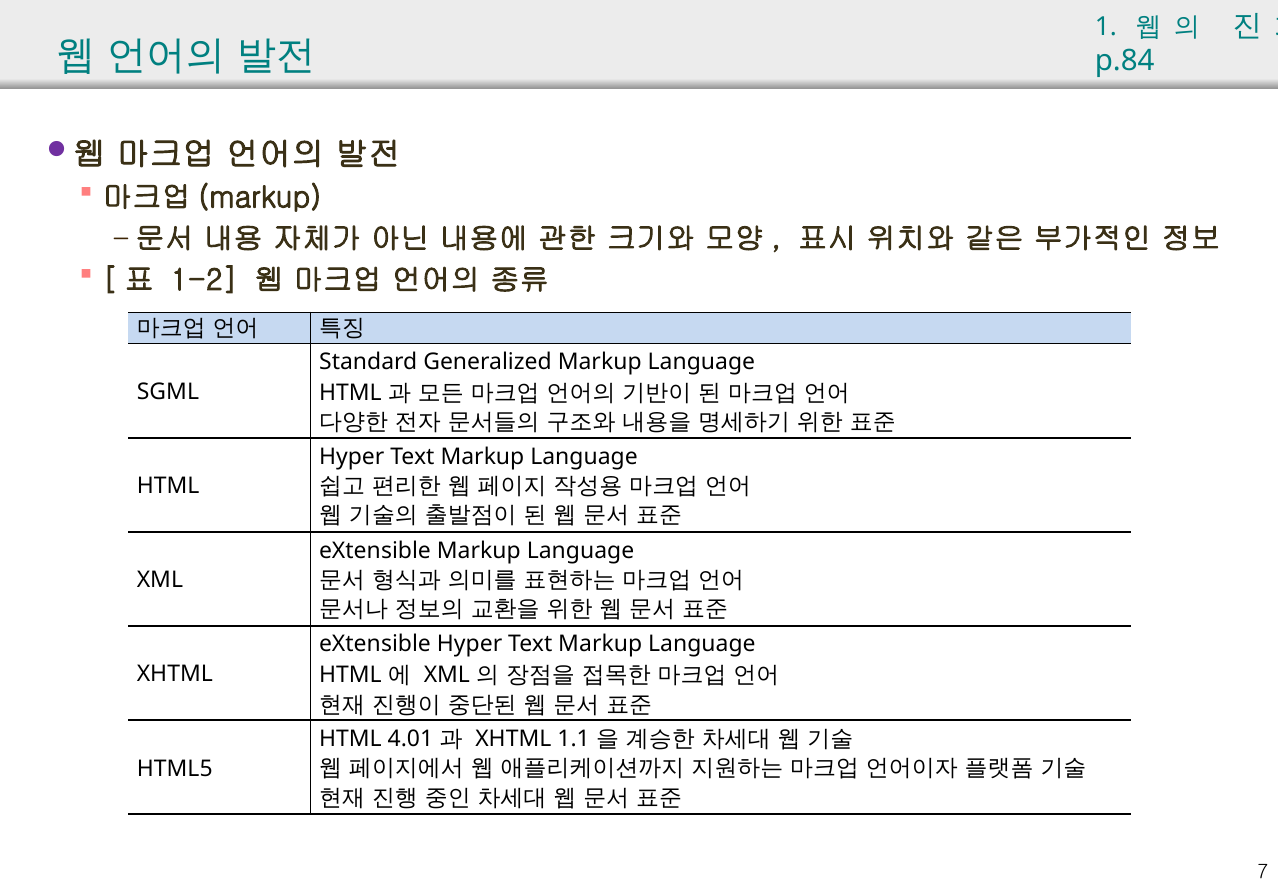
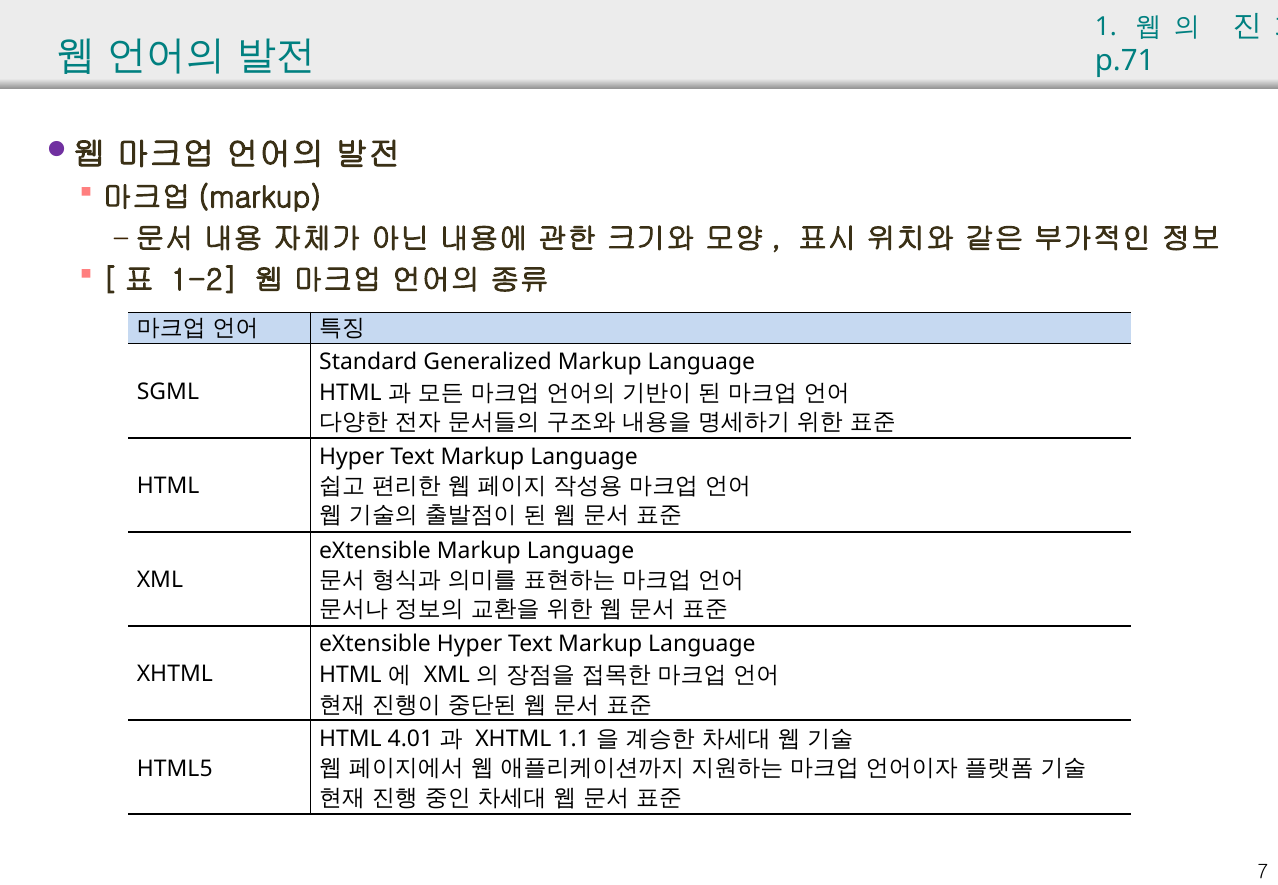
p.84: p.84 -> p.71
